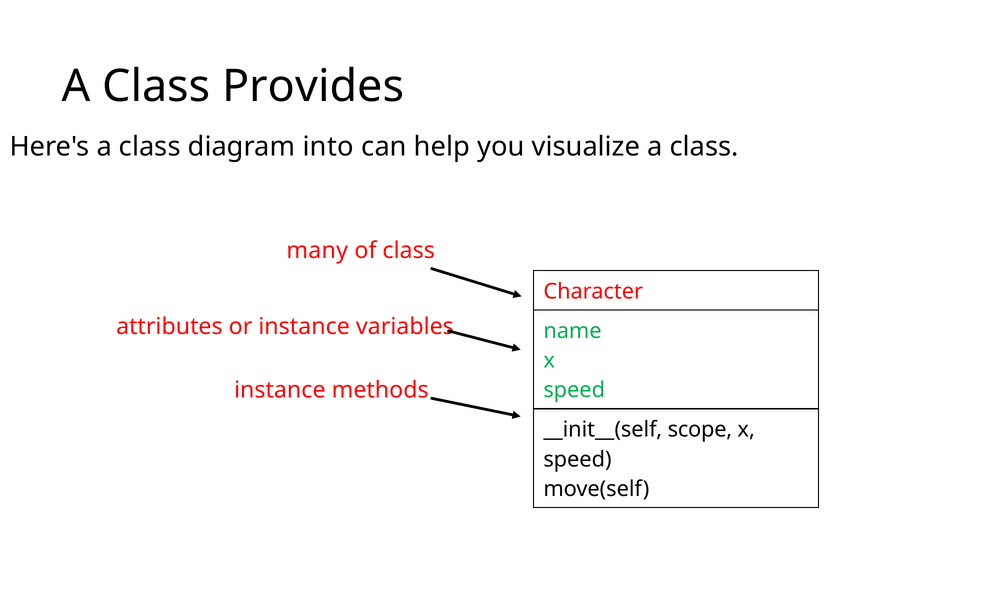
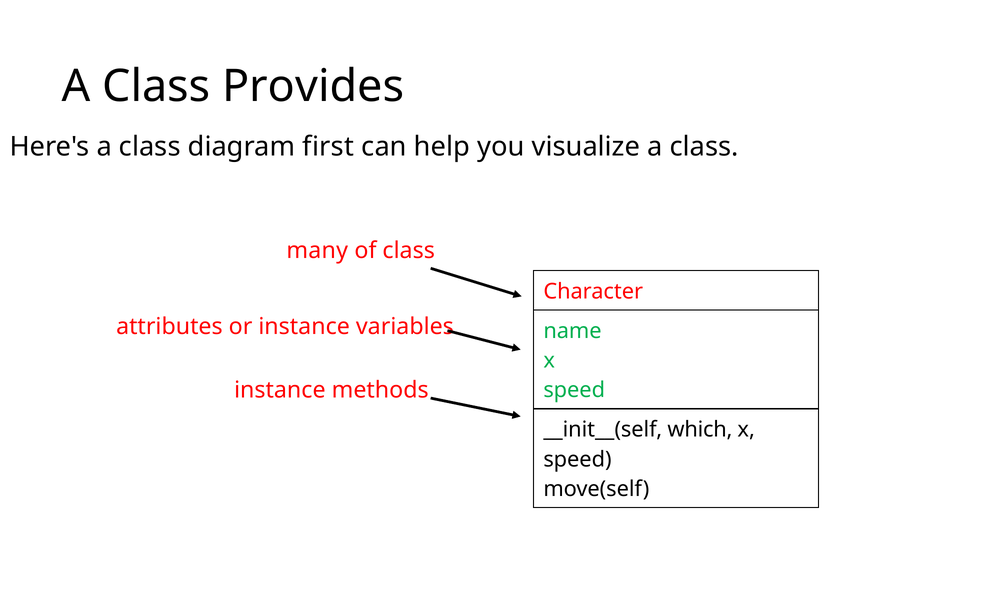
into: into -> first
scope: scope -> which
